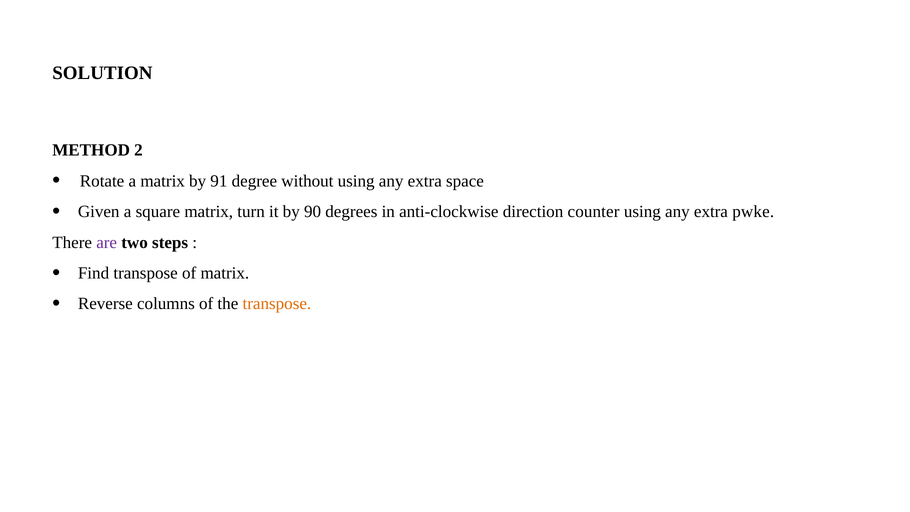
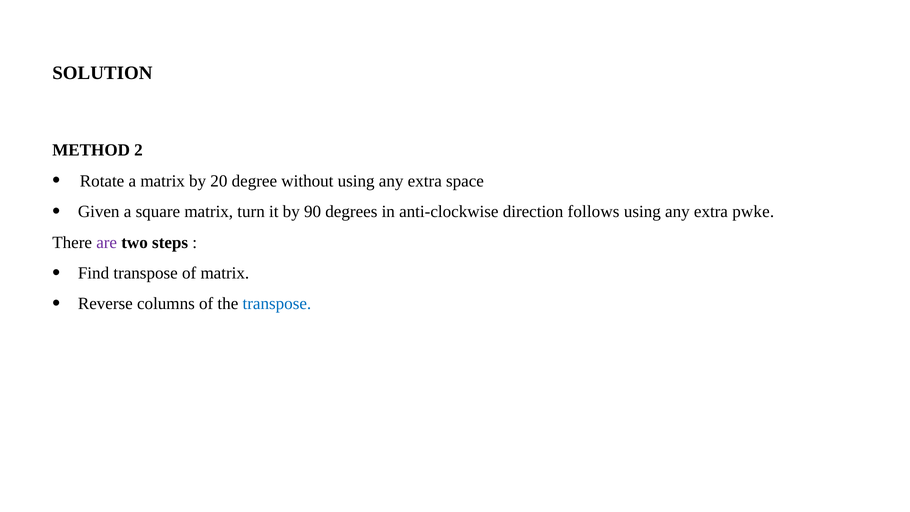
91: 91 -> 20
counter: counter -> follows
transpose at (277, 304) colour: orange -> blue
